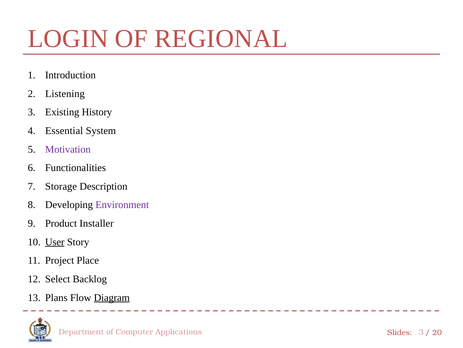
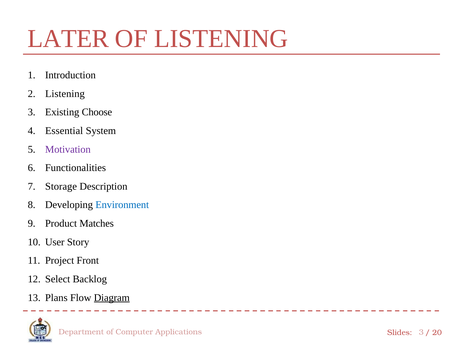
LOGIN: LOGIN -> LATER
OF REGIONAL: REGIONAL -> LISTENING
History: History -> Choose
Environment colour: purple -> blue
Installer: Installer -> Matches
User underline: present -> none
Place: Place -> Front
